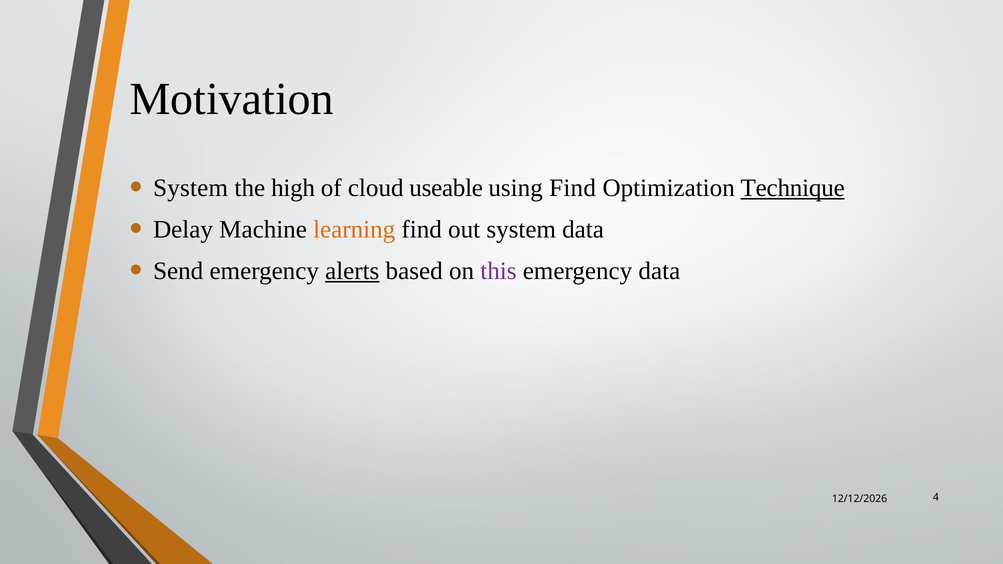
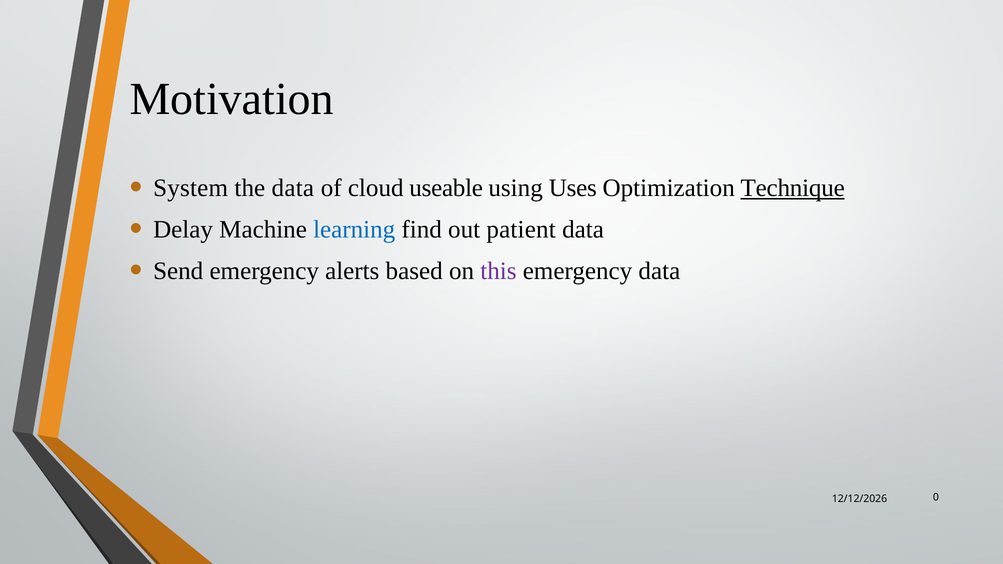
the high: high -> data
using Find: Find -> Uses
learning colour: orange -> blue
out system: system -> patient
alerts underline: present -> none
4: 4 -> 0
